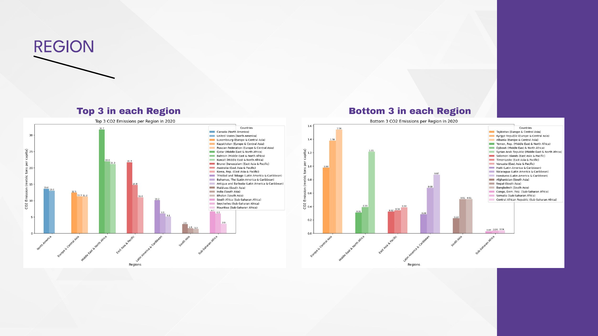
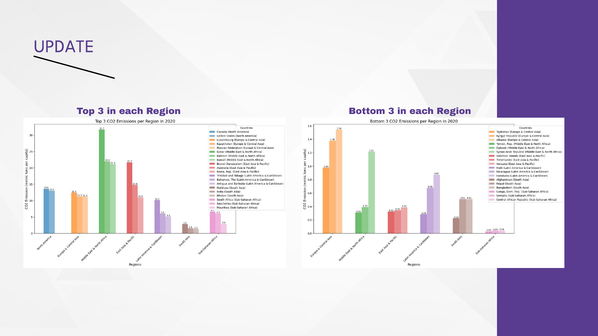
REGION at (64, 46): REGION -> UPDATE
